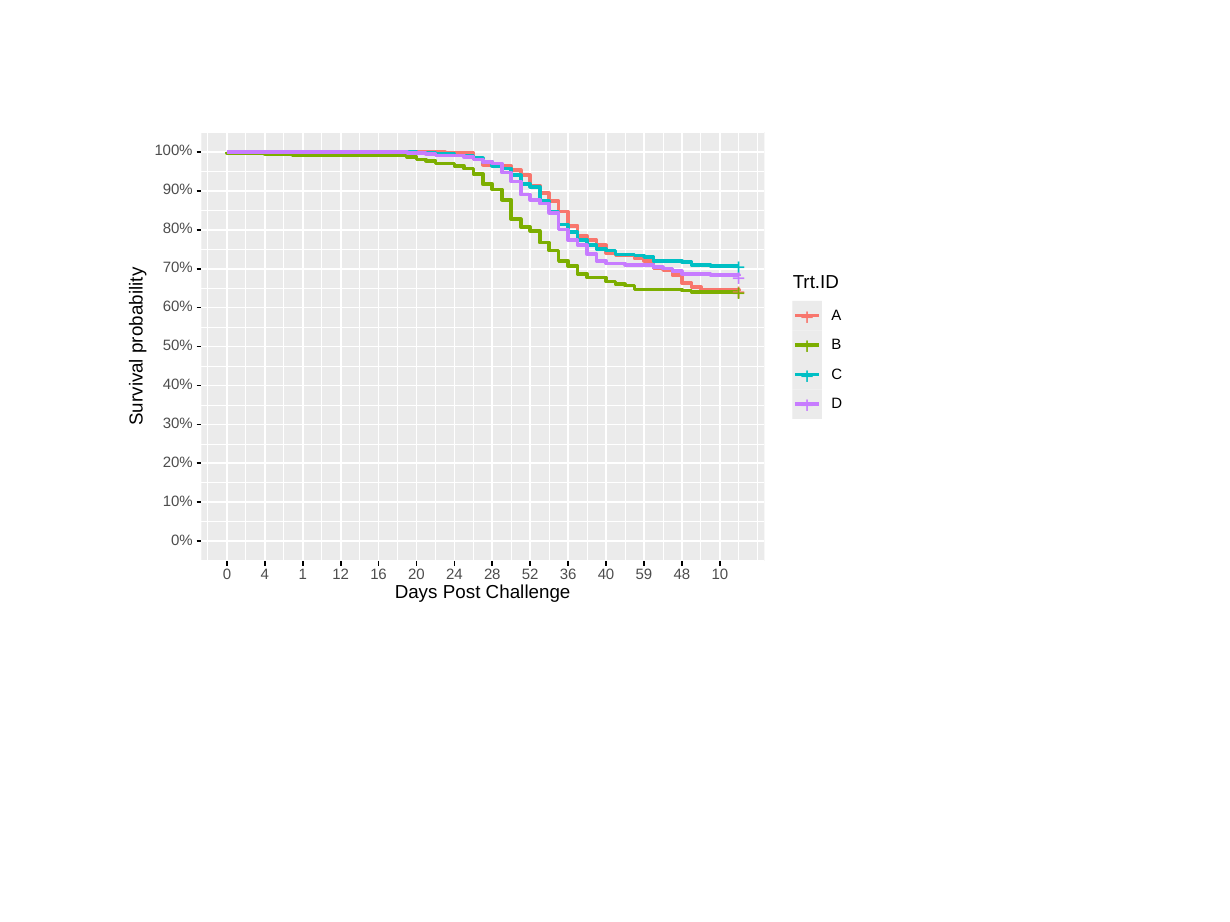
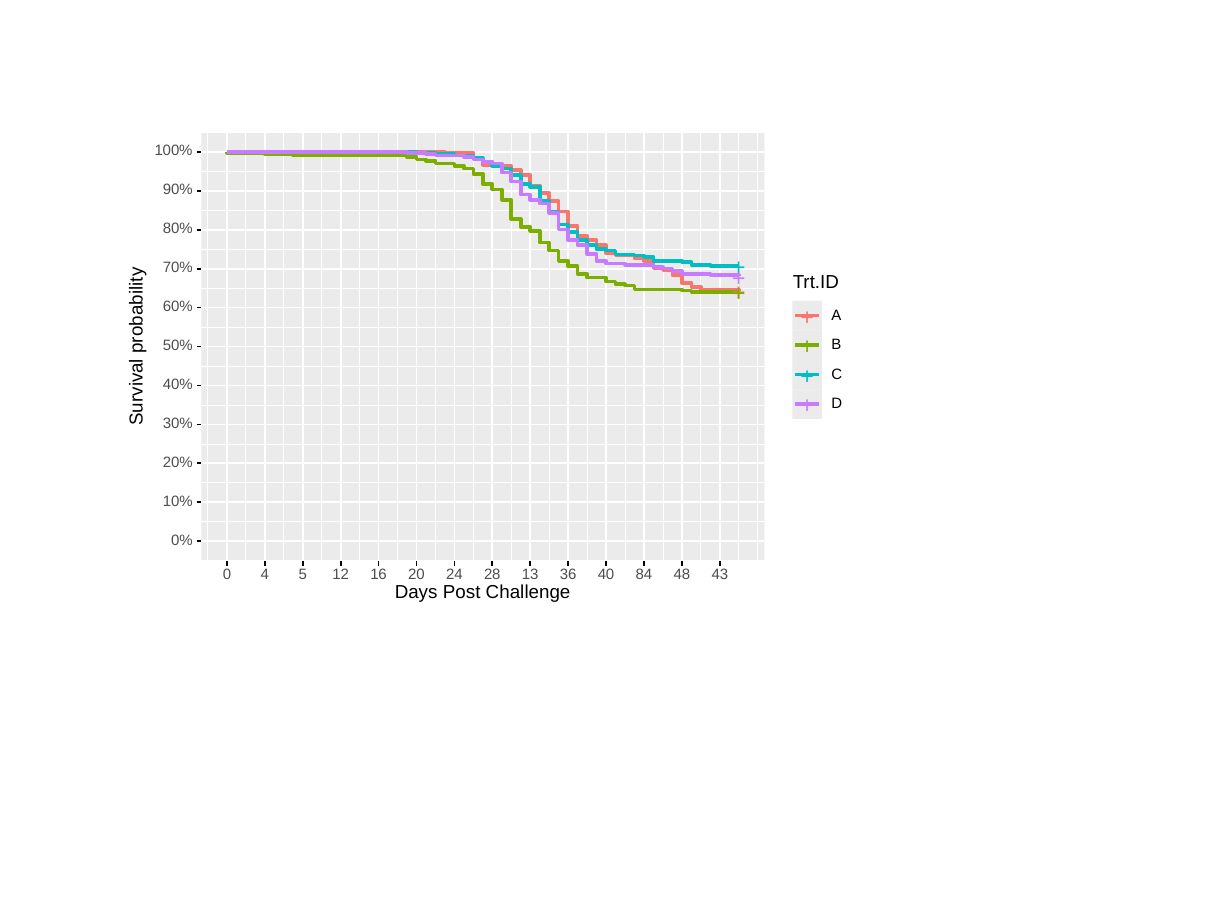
1: 1 -> 5
52: 52 -> 13
59: 59 -> 84
10: 10 -> 43
